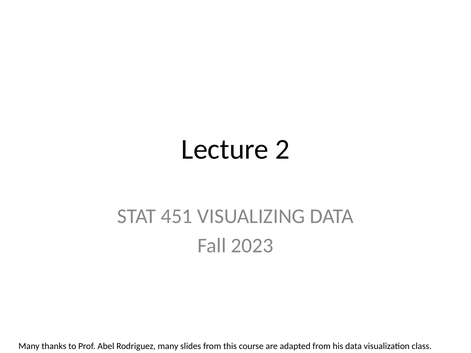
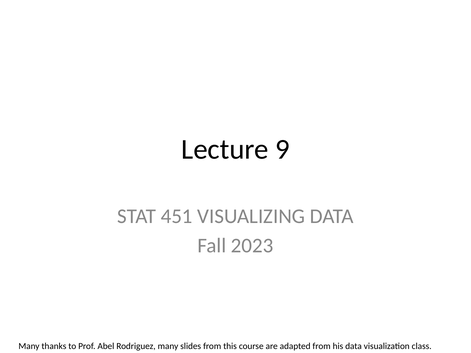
2: 2 -> 9
